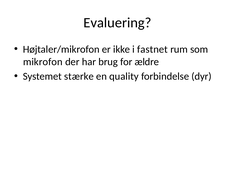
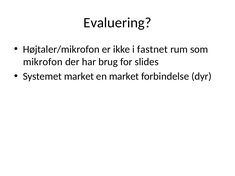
ældre: ældre -> slides
Systemet stærke: stærke -> market
en quality: quality -> market
